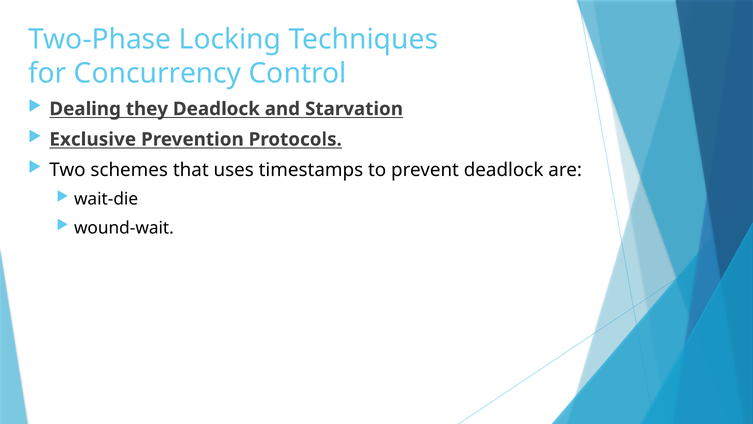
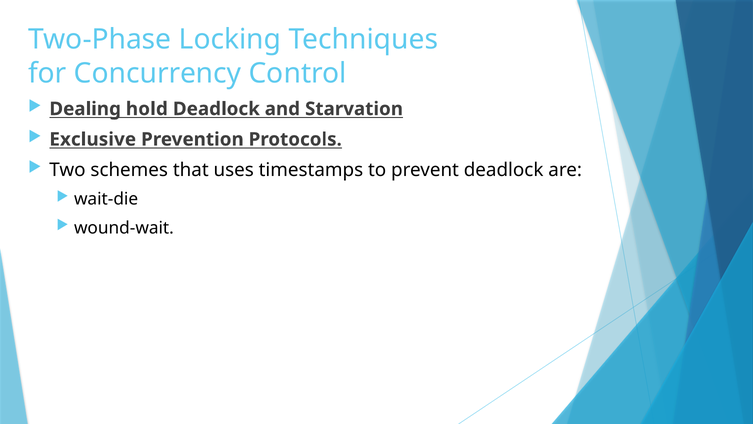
they: they -> hold
